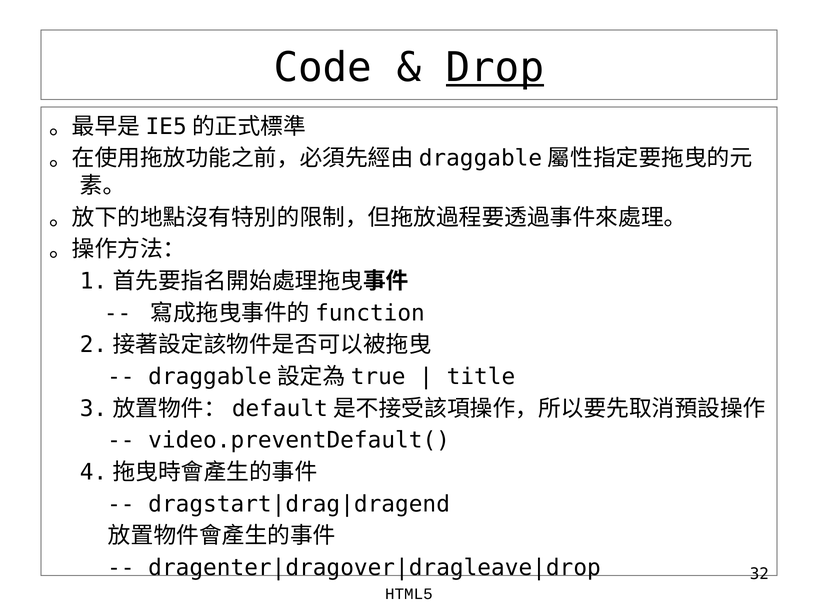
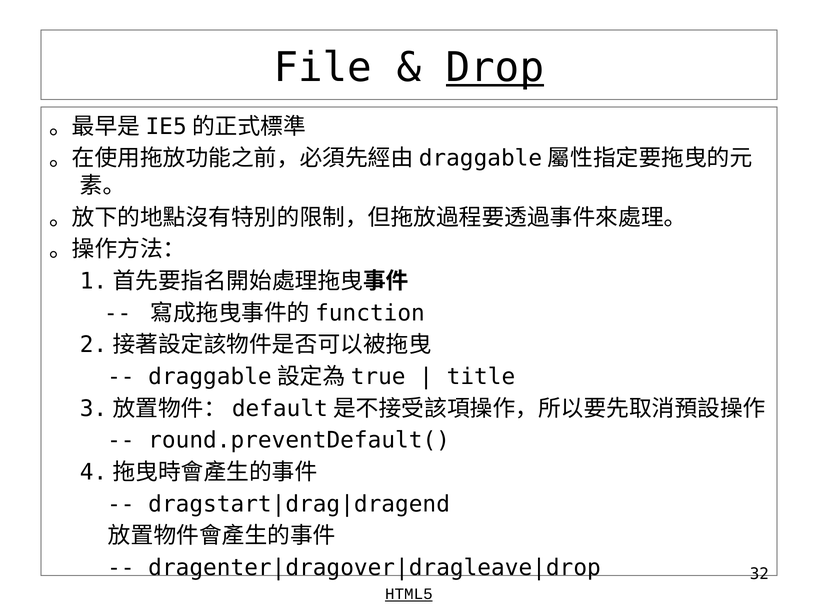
Code: Code -> File
video.preventDefault(: video.preventDefault( -> round.preventDefault(
HTML5 underline: none -> present
